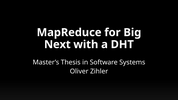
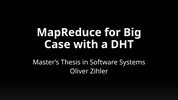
Next: Next -> Case
